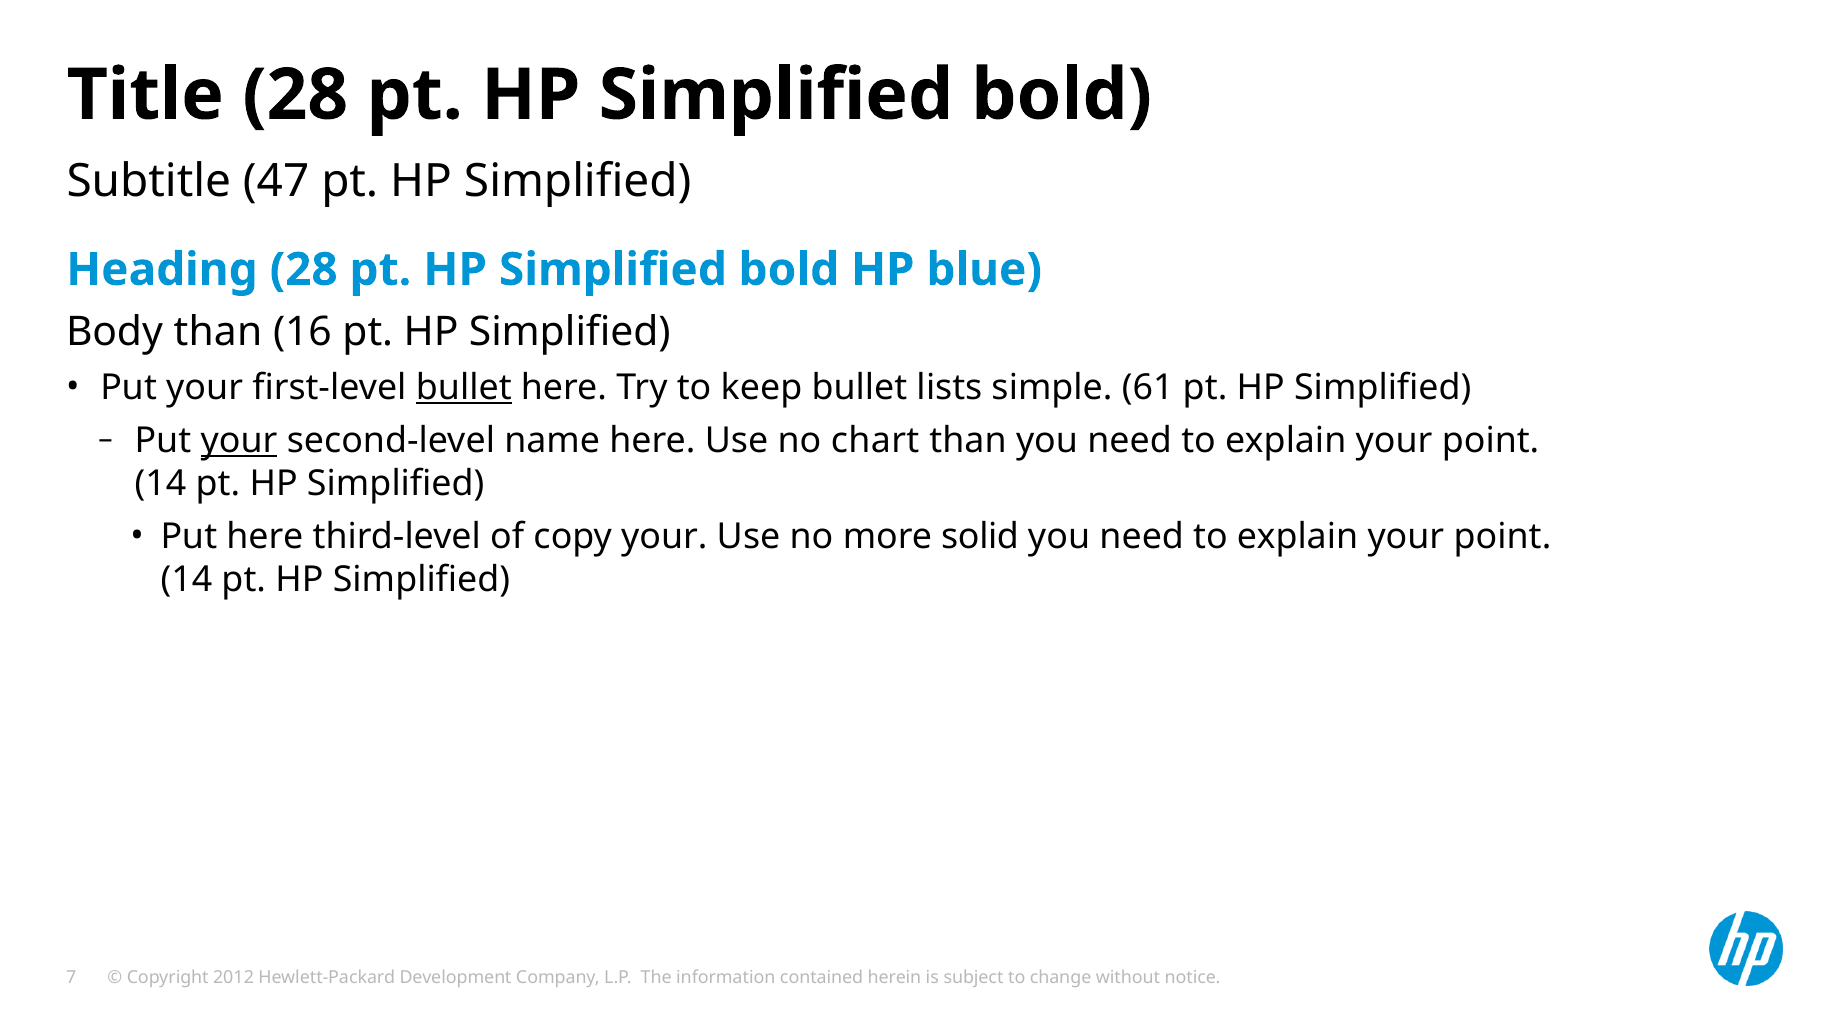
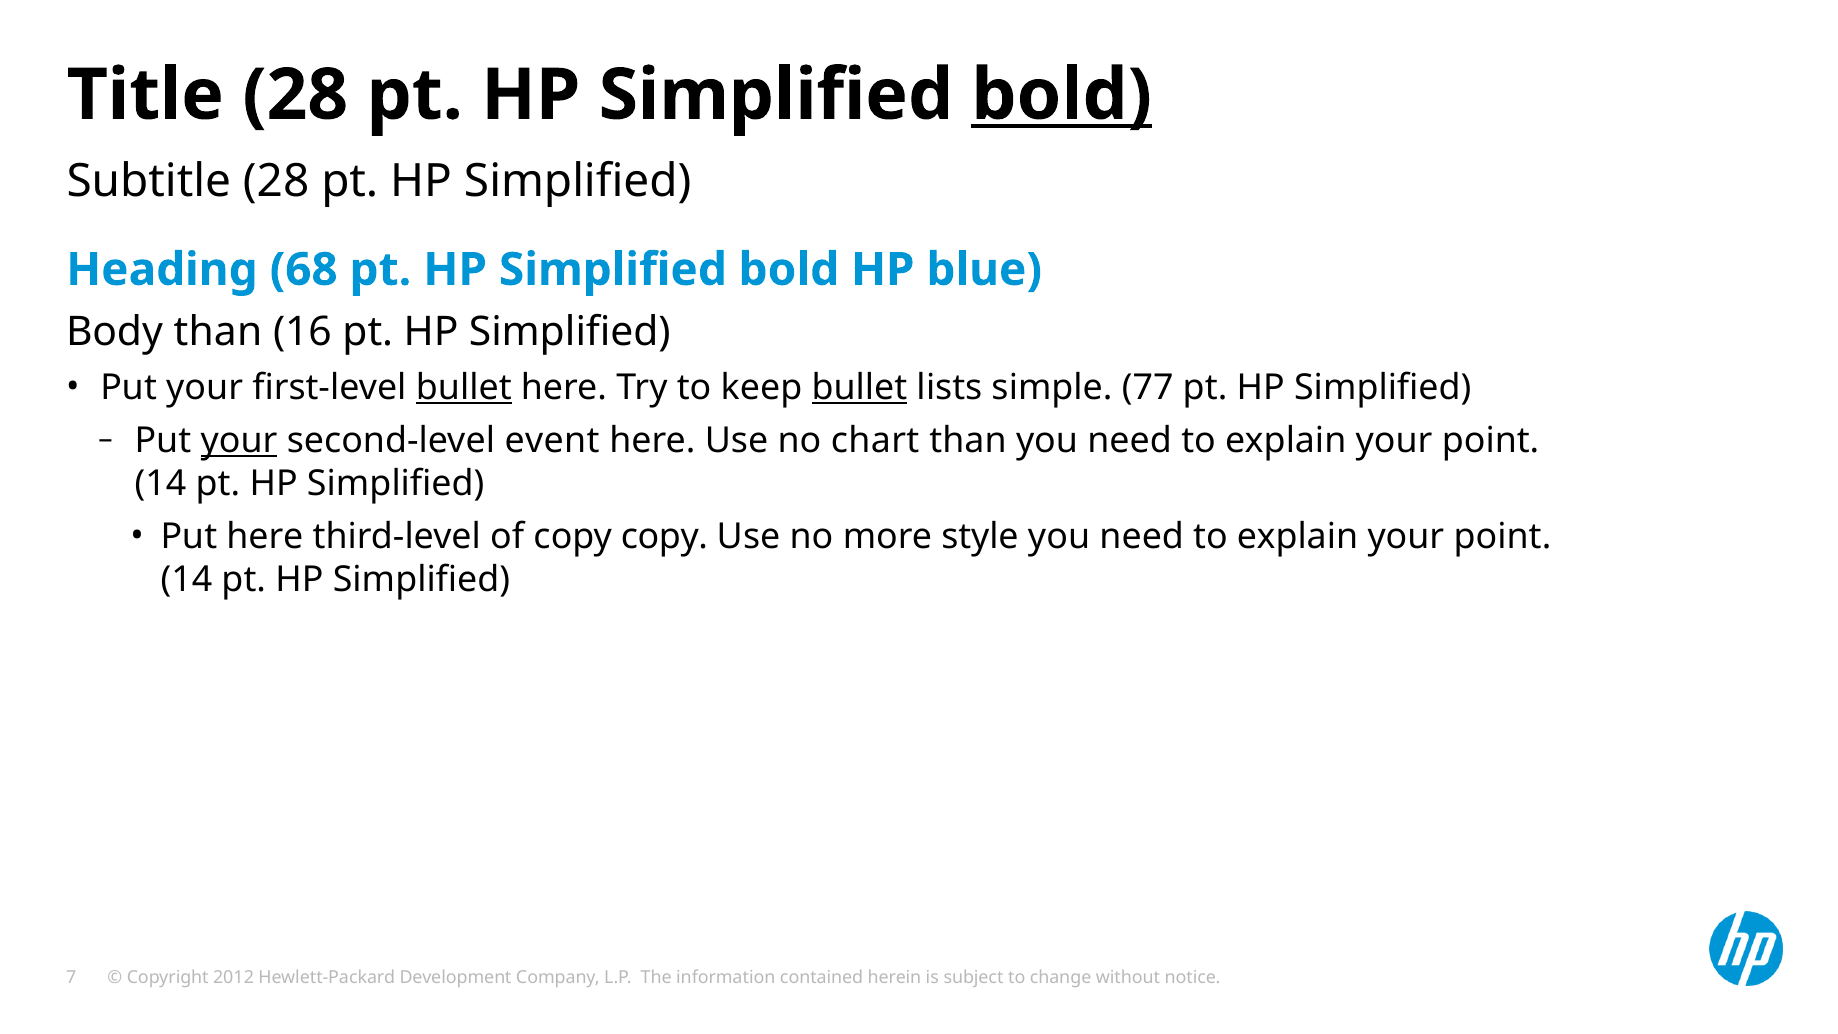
bold at (1062, 95) underline: none -> present
Subtitle 47: 47 -> 28
Heading 28: 28 -> 68
bullet at (859, 387) underline: none -> present
61: 61 -> 77
name: name -> event
copy your: your -> copy
solid: solid -> style
